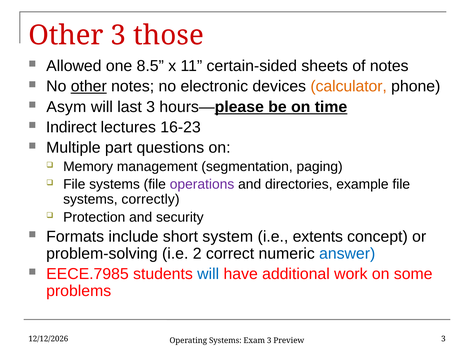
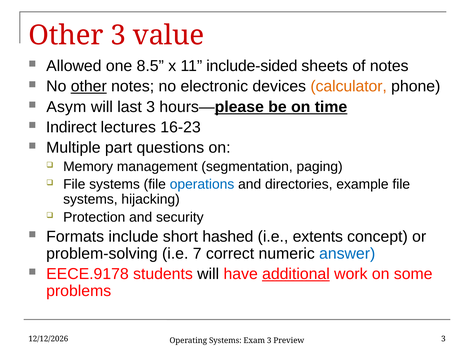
those: those -> value
certain-sided: certain-sided -> include-sided
operations colour: purple -> blue
correctly: correctly -> hijacking
system: system -> hashed
2: 2 -> 7
EECE.7985: EECE.7985 -> EECE.9178
will at (208, 274) colour: blue -> black
additional underline: none -> present
